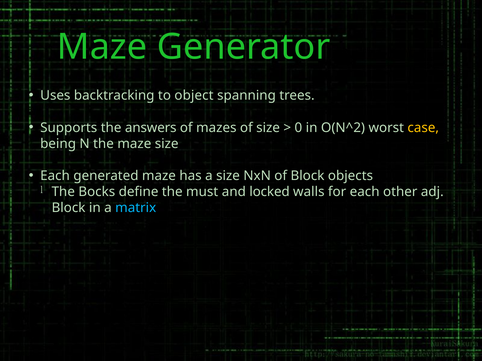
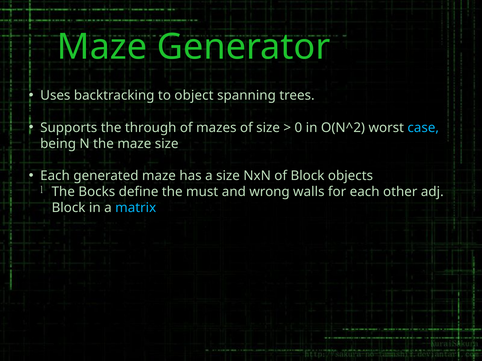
answers: answers -> through
case colour: yellow -> light blue
locked: locked -> wrong
